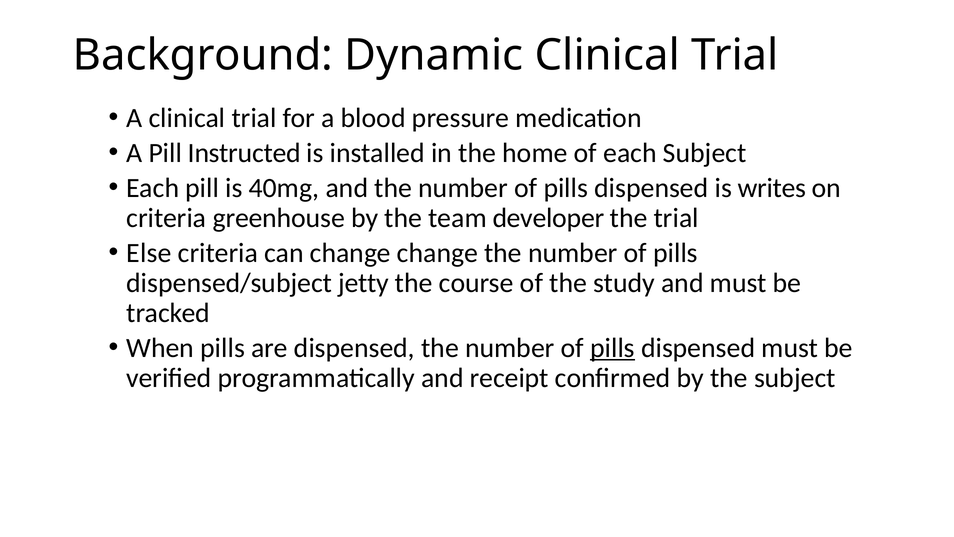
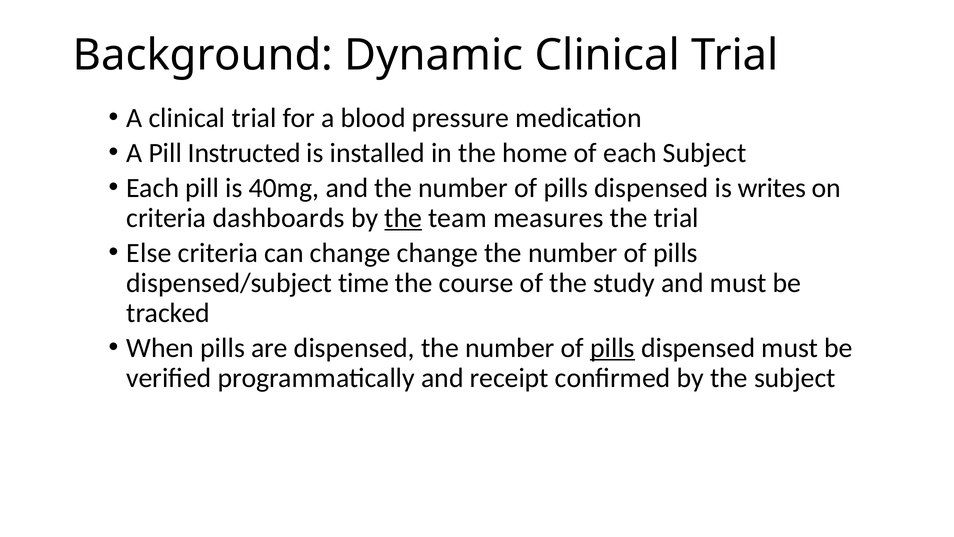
greenhouse: greenhouse -> dashboards
the at (403, 218) underline: none -> present
developer: developer -> measures
jetty: jetty -> time
